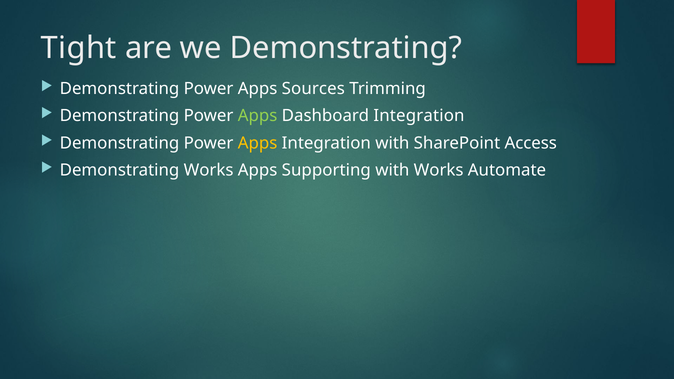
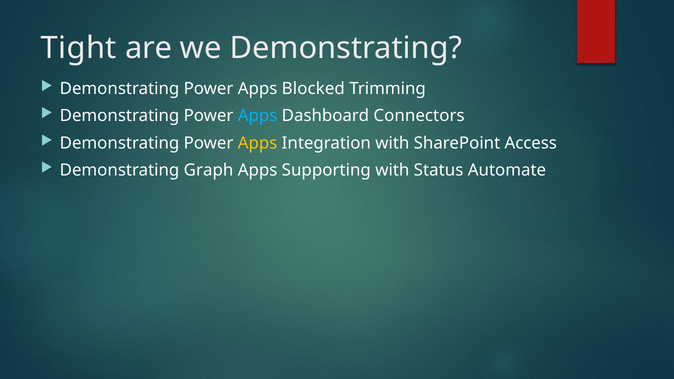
Sources: Sources -> Blocked
Apps at (258, 116) colour: light green -> light blue
Dashboard Integration: Integration -> Connectors
Demonstrating Works: Works -> Graph
with Works: Works -> Status
